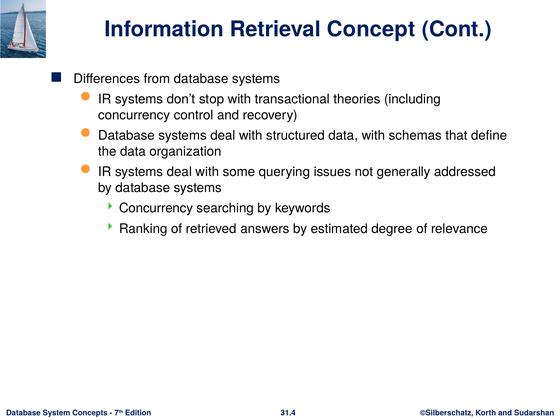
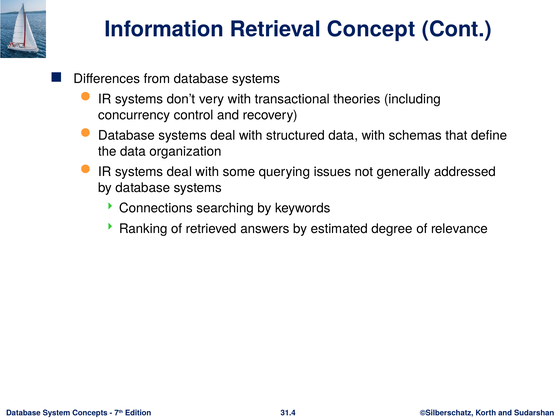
stop: stop -> very
Concurrency at (156, 208): Concurrency -> Connections
